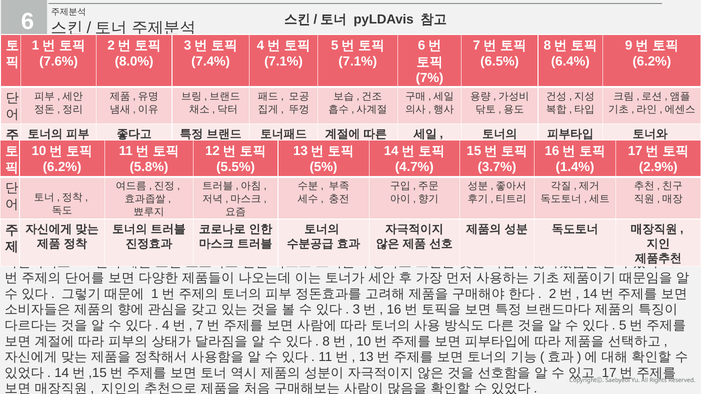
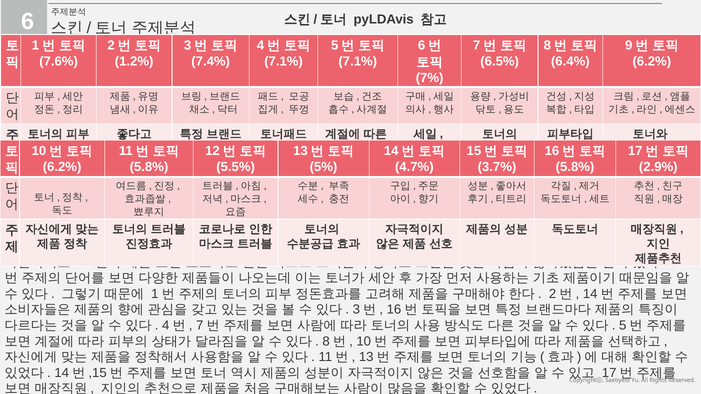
8.0%: 8.0% -> 1.2%
1.4% at (575, 167): 1.4% -> 5.8%
